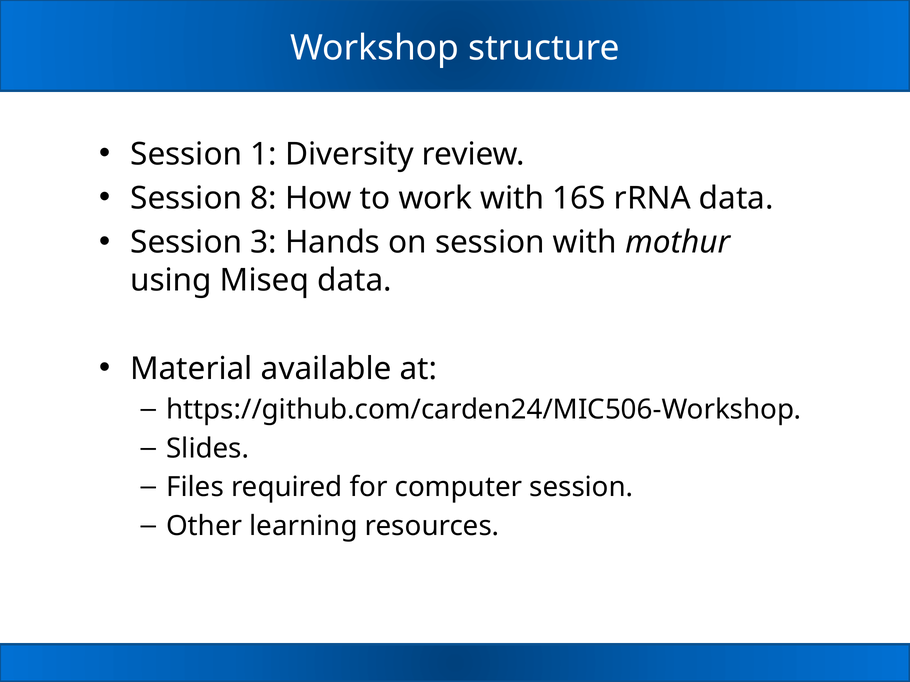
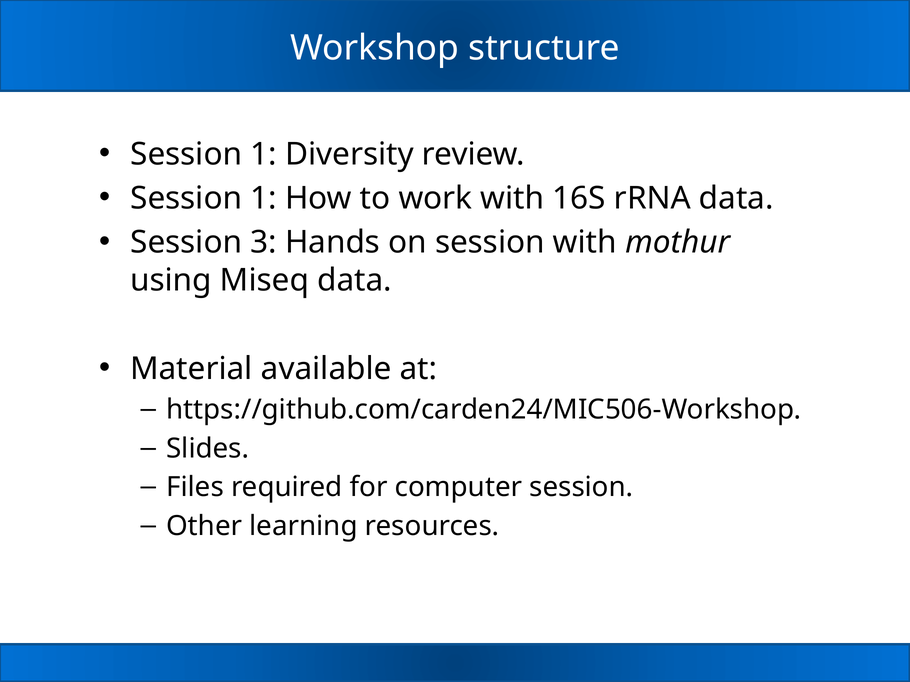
8 at (264, 198): 8 -> 1
